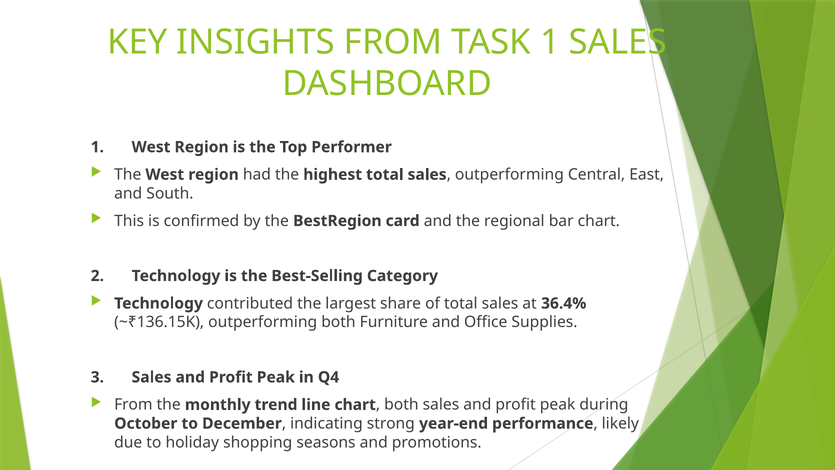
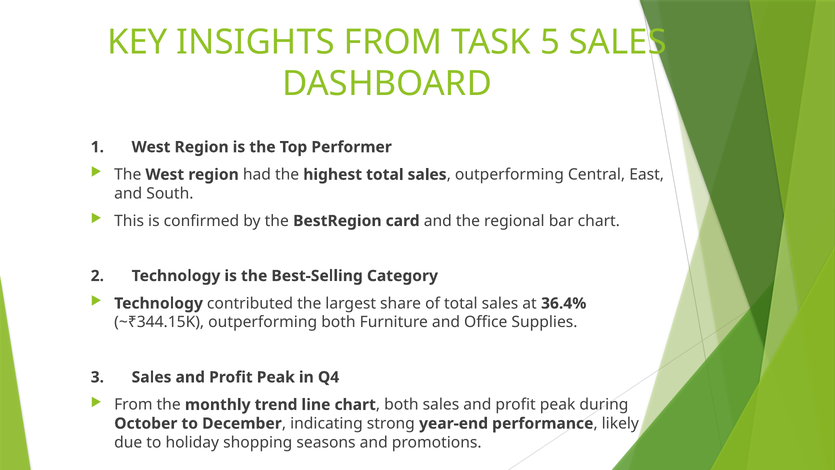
TASK 1: 1 -> 5
~₹136.15K: ~₹136.15K -> ~₹344.15K
